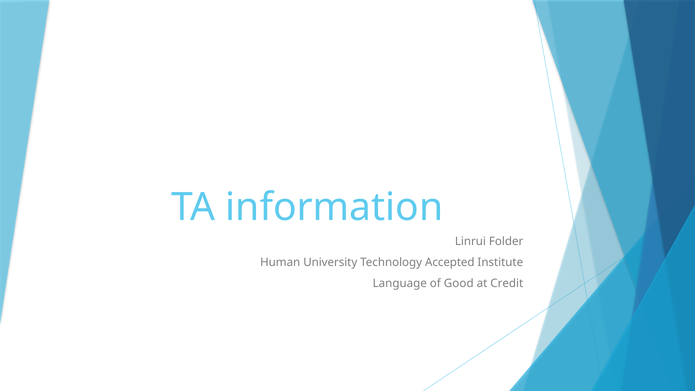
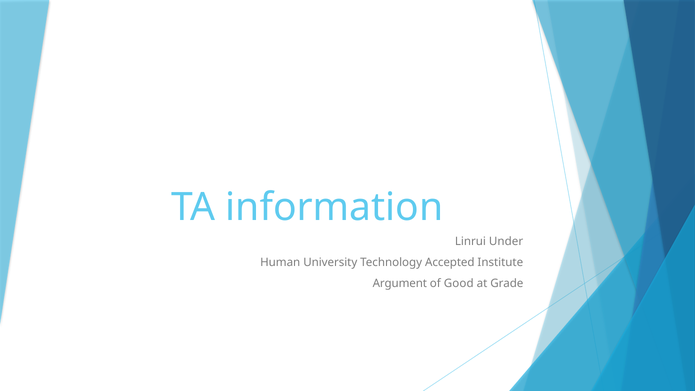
Folder: Folder -> Under
Language: Language -> Argument
Credit: Credit -> Grade
